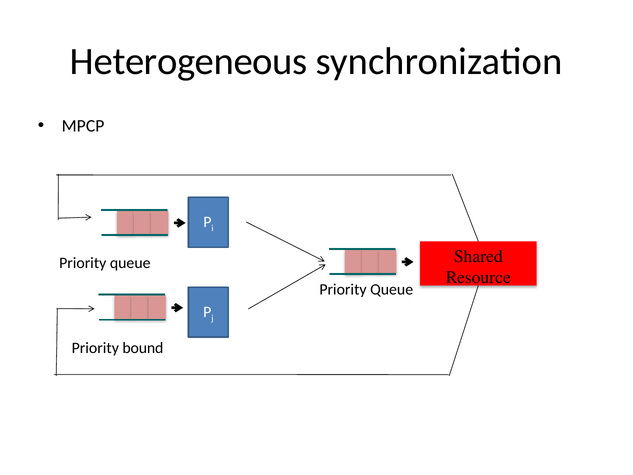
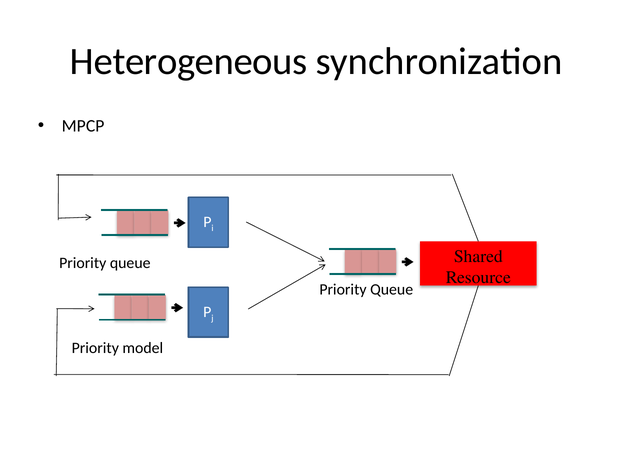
bound: bound -> model
